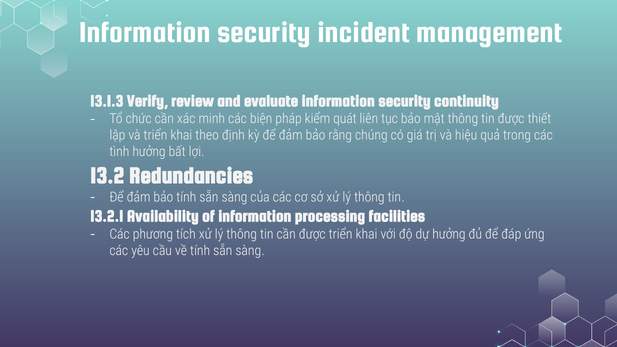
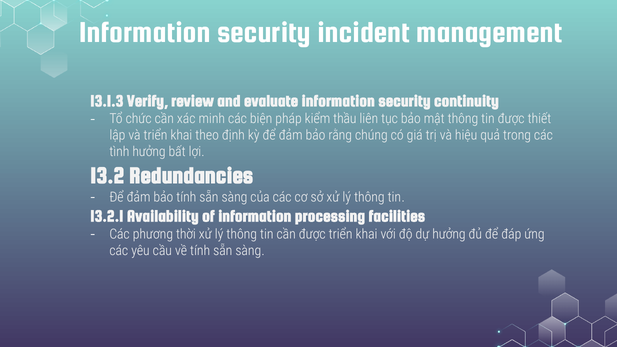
quát: quát -> thầu
tích: tích -> thời
